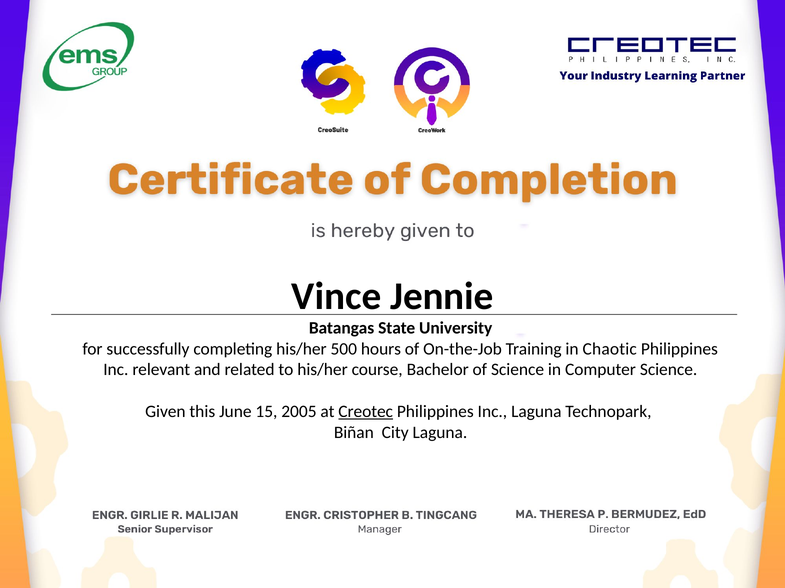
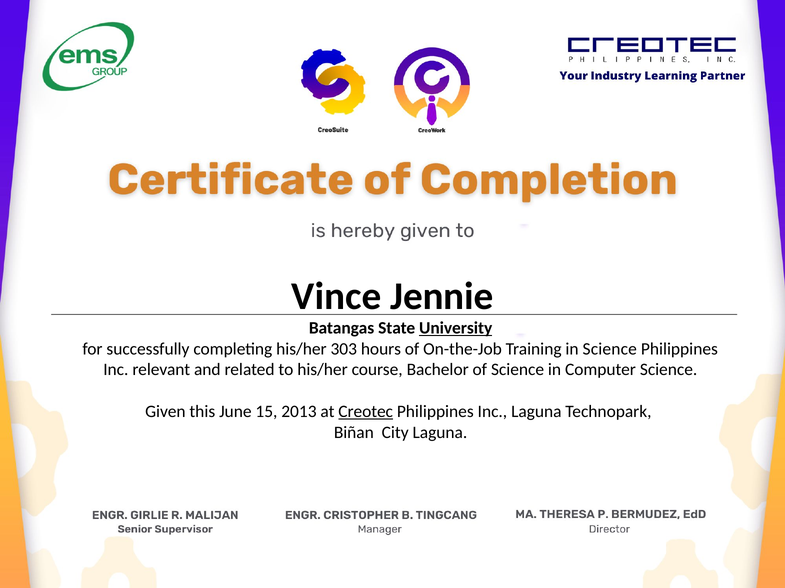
University underline: none -> present
500: 500 -> 303
in Chaotic: Chaotic -> Science
2005: 2005 -> 2013
